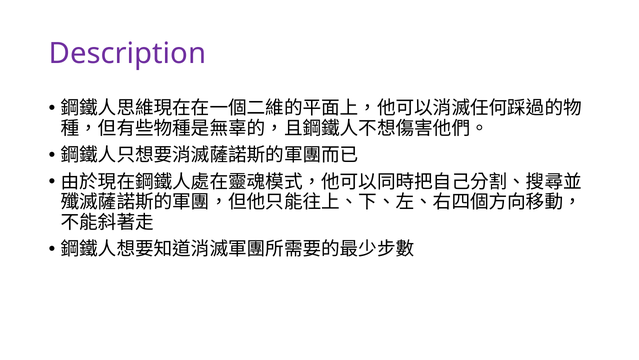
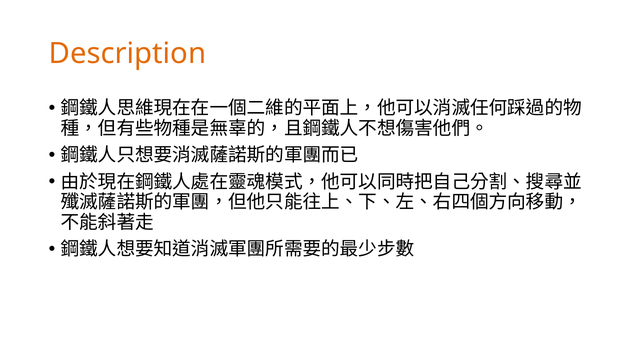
Description colour: purple -> orange
